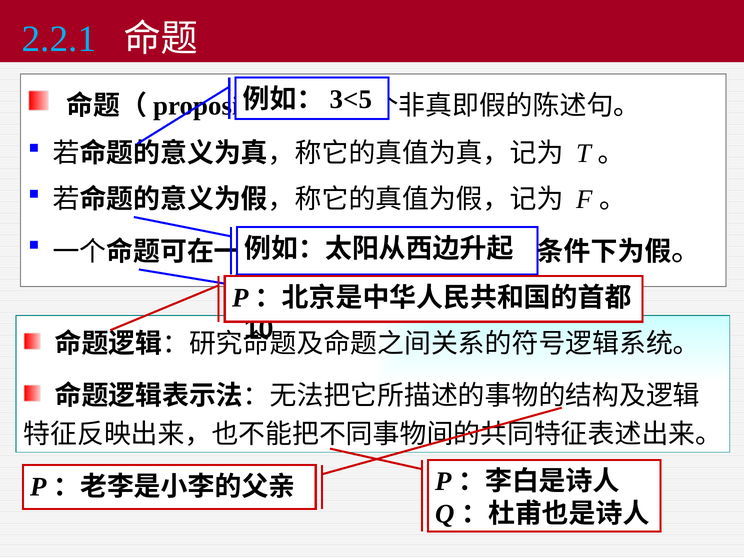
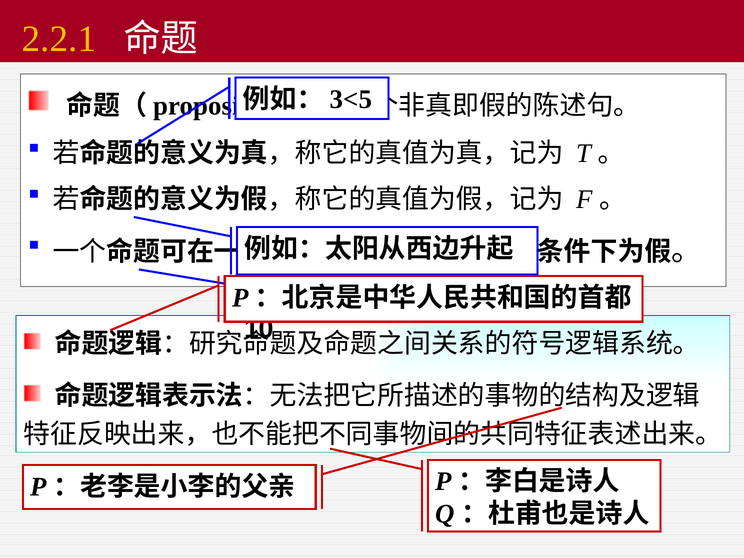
2.2.1 colour: light blue -> yellow
